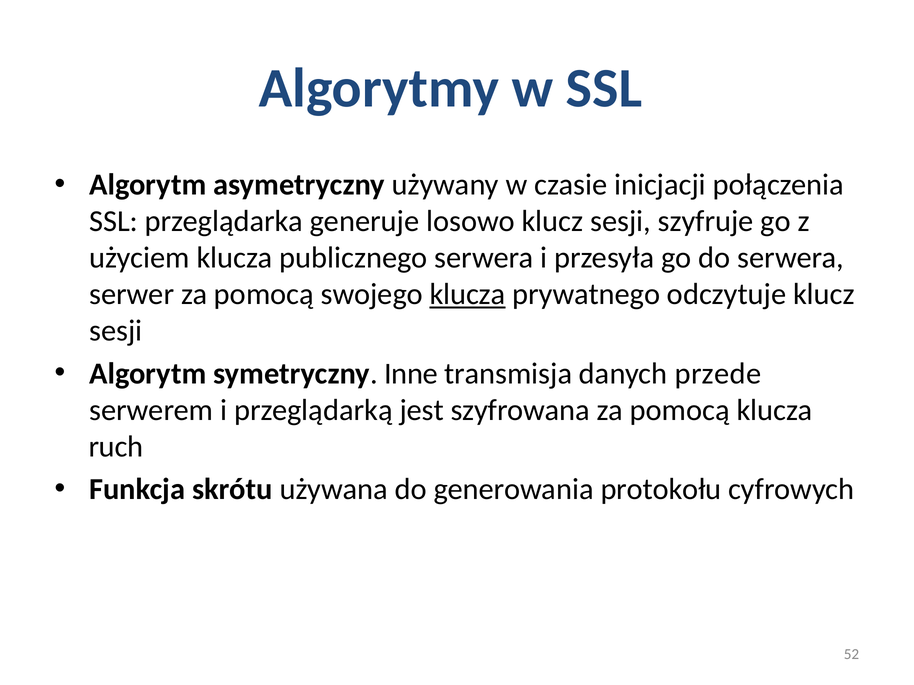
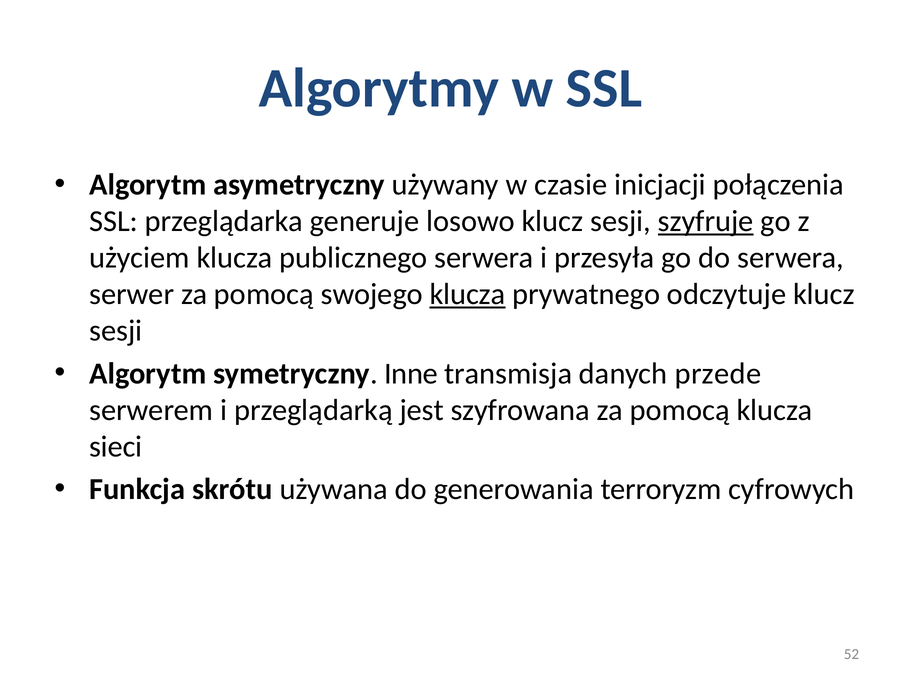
szyfruje underline: none -> present
ruch: ruch -> sieci
protokołu: protokołu -> terroryzm
